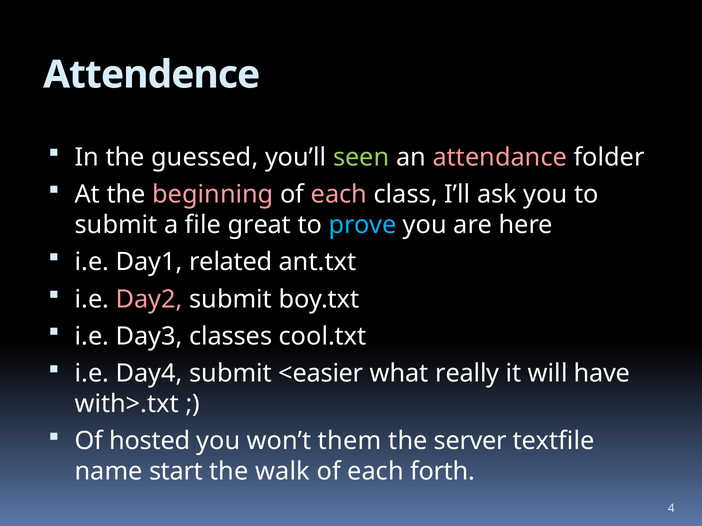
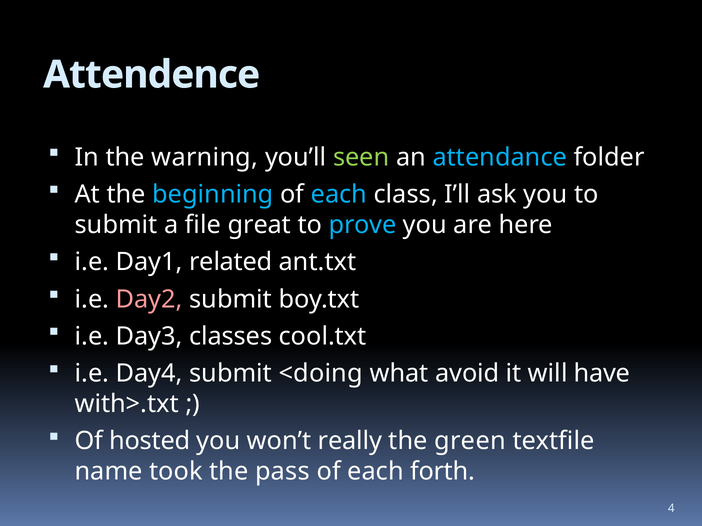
guessed: guessed -> warning
attendance colour: pink -> light blue
beginning colour: pink -> light blue
each at (339, 195) colour: pink -> light blue
<easier: <easier -> <doing
really: really -> avoid
them: them -> really
server: server -> green
start: start -> took
walk: walk -> pass
